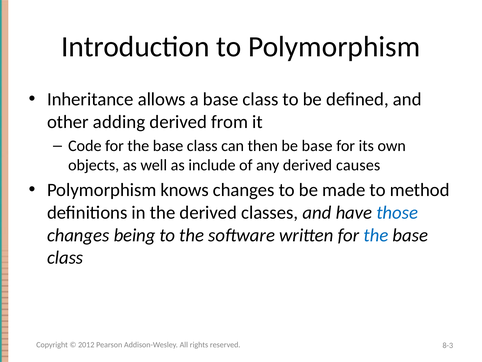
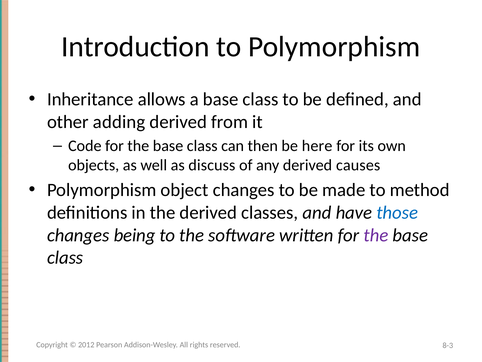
be base: base -> here
include: include -> discuss
knows: knows -> object
the at (376, 235) colour: blue -> purple
